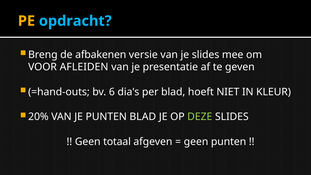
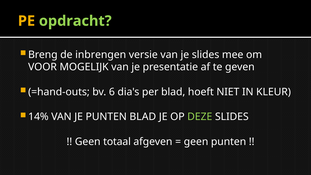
opdracht colour: light blue -> light green
afbakenen: afbakenen -> inbrengen
AFLEIDEN: AFLEIDEN -> MOGELIJK
20%: 20% -> 14%
